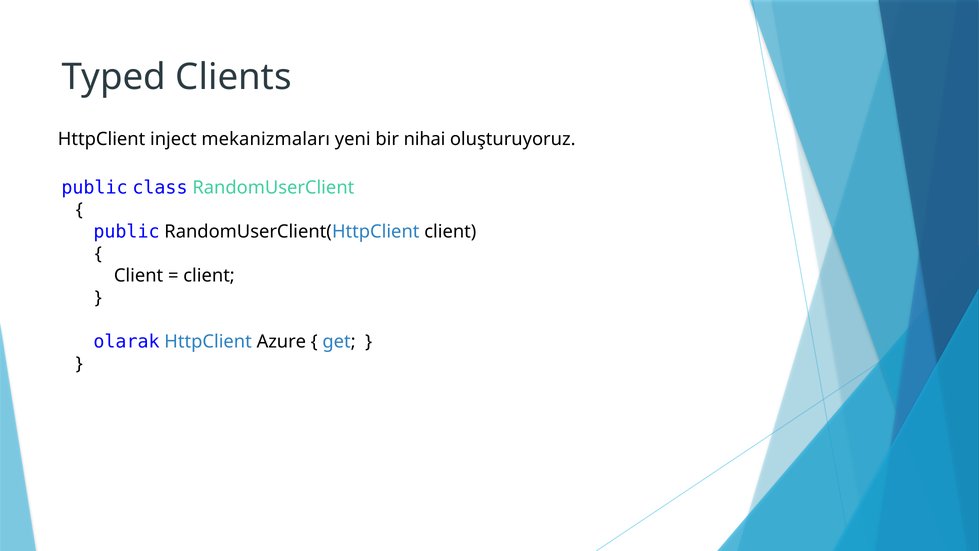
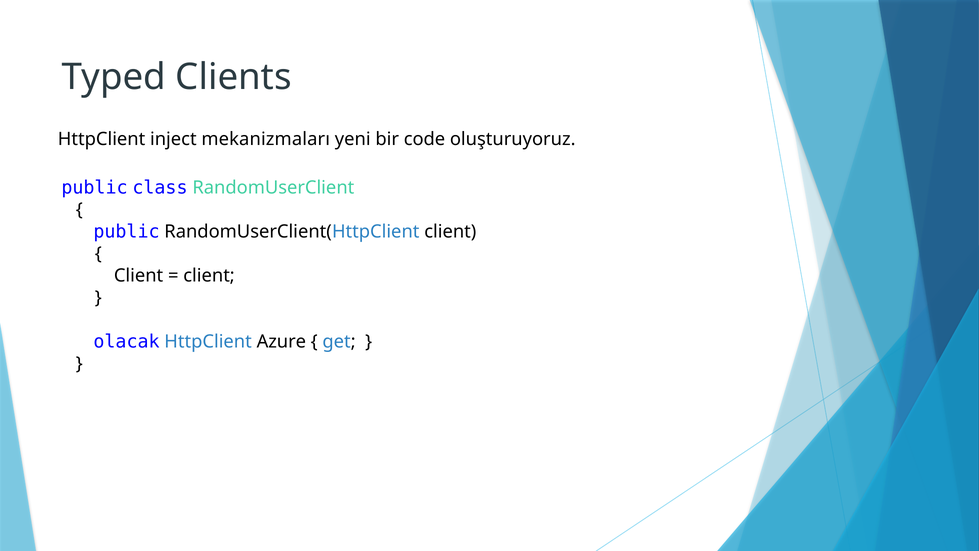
nihai: nihai -> code
olarak: olarak -> olacak
